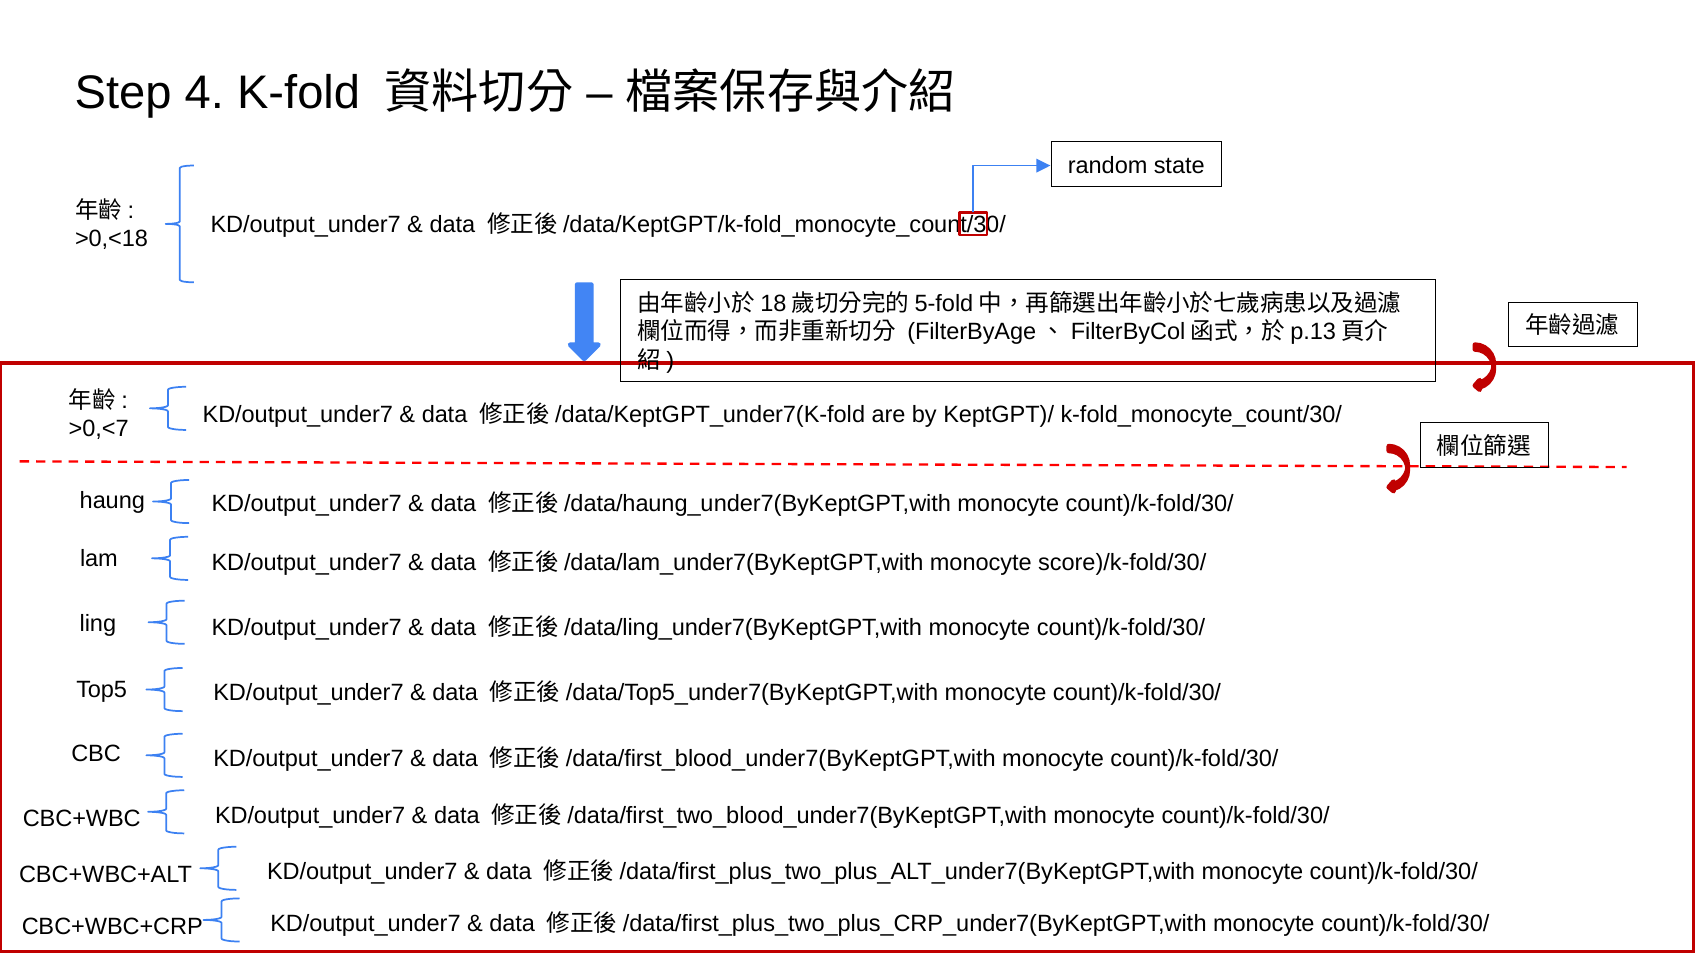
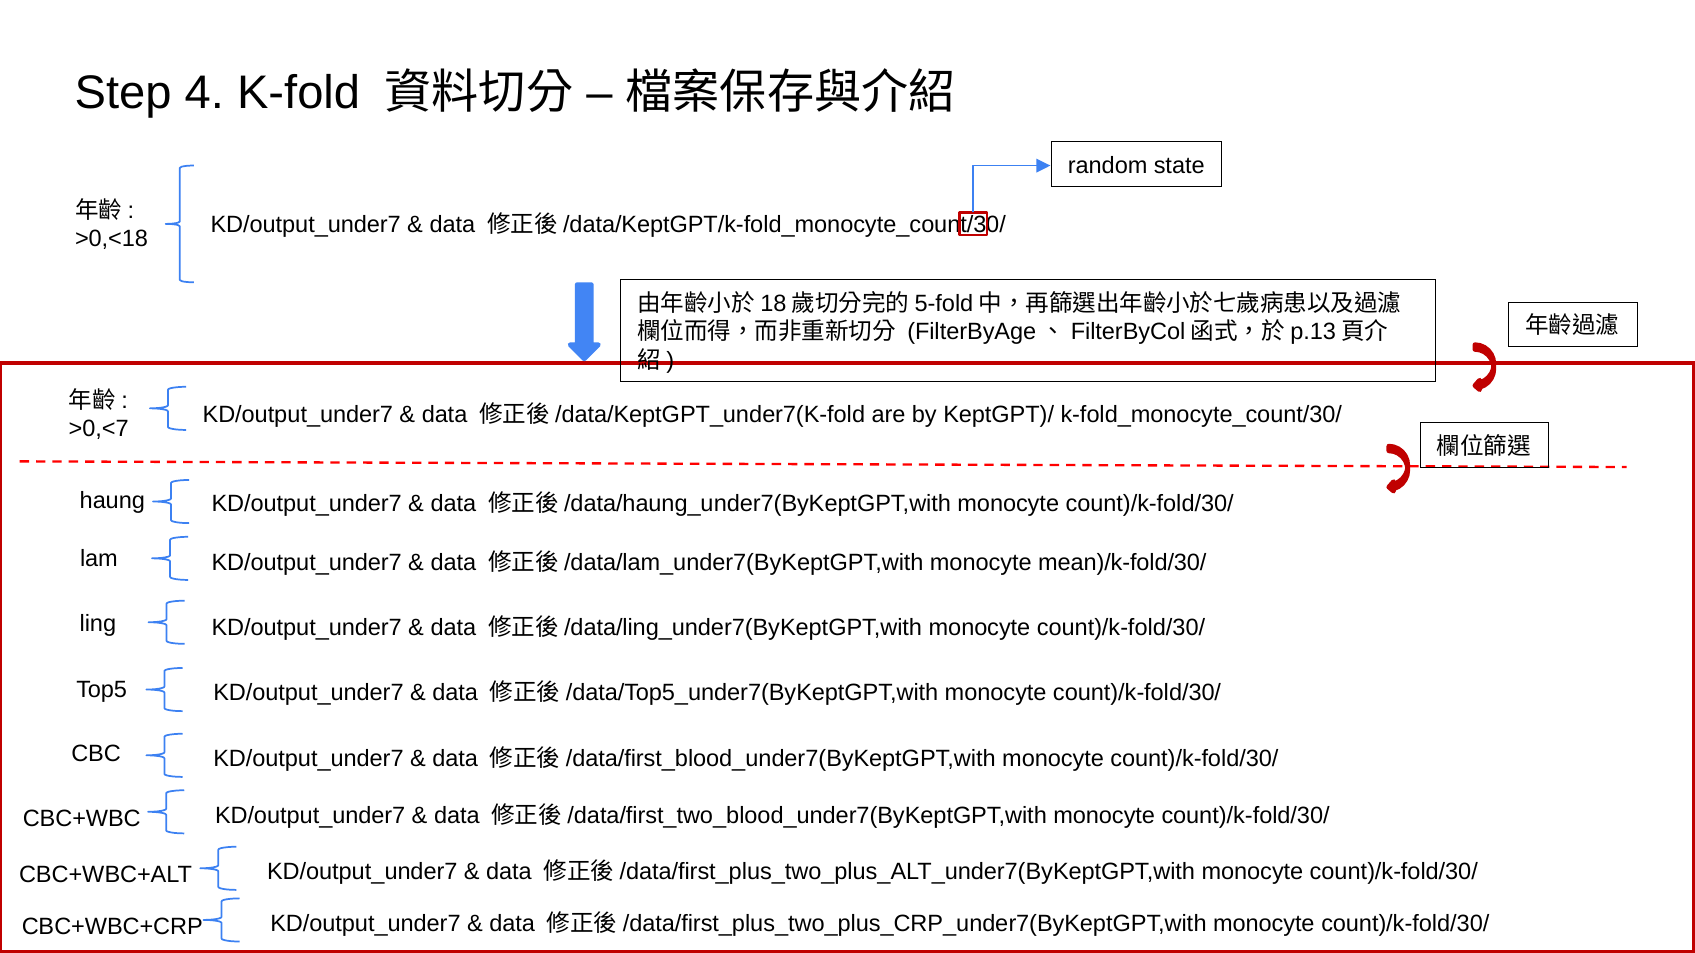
score)/k-fold/30/: score)/k-fold/30/ -> mean)/k-fold/30/
